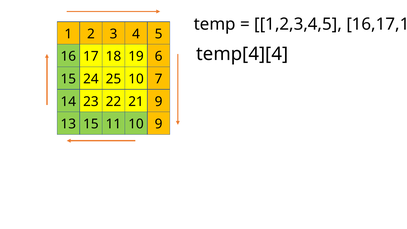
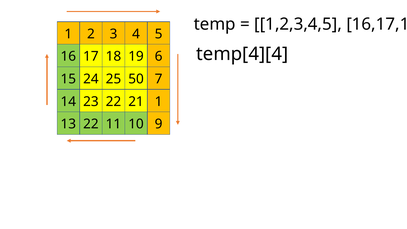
25 10: 10 -> 50
21 9: 9 -> 1
13 15: 15 -> 22
